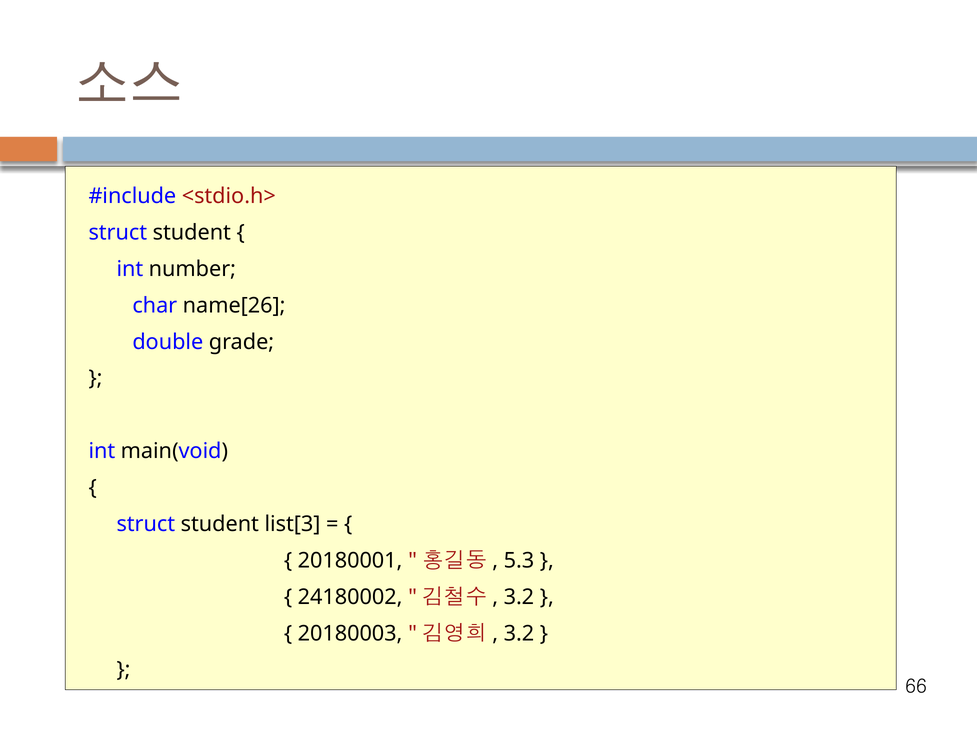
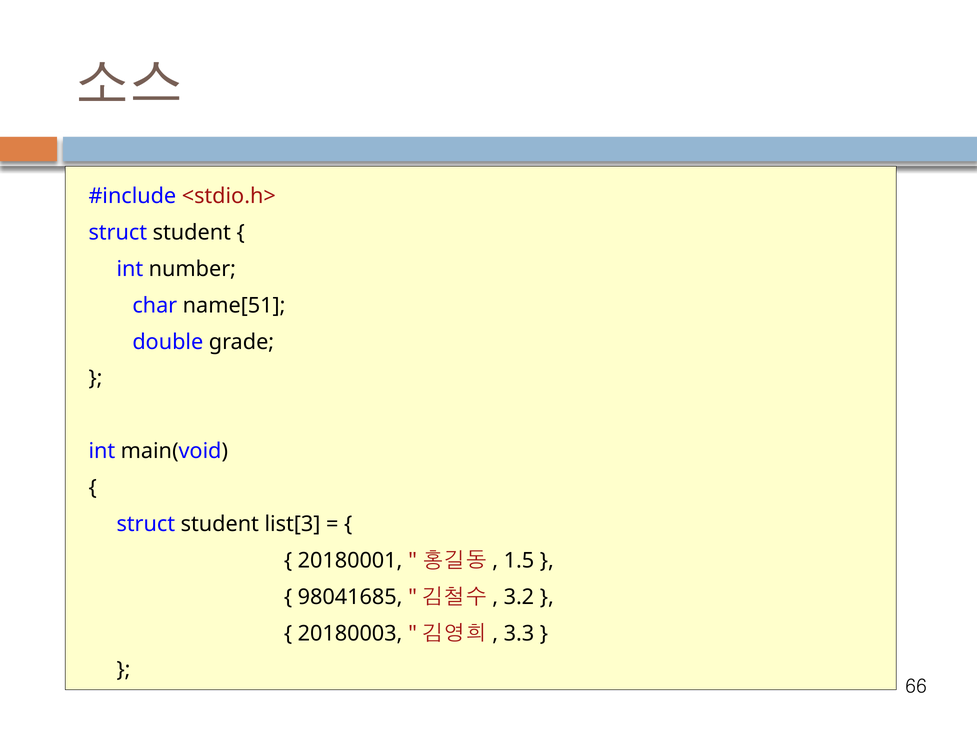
name[26: name[26 -> name[51
5.3: 5.3 -> 1.5
24180002: 24180002 -> 98041685
3.2 at (519, 633): 3.2 -> 3.3
